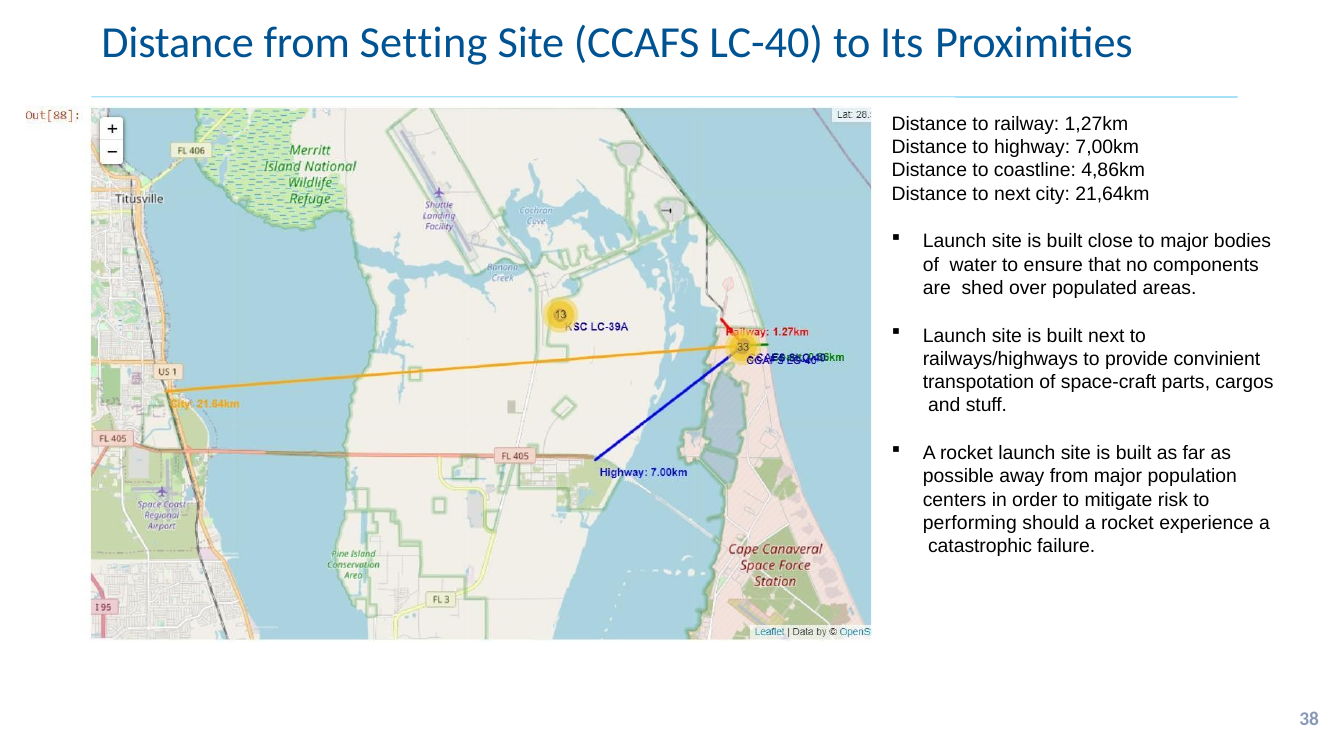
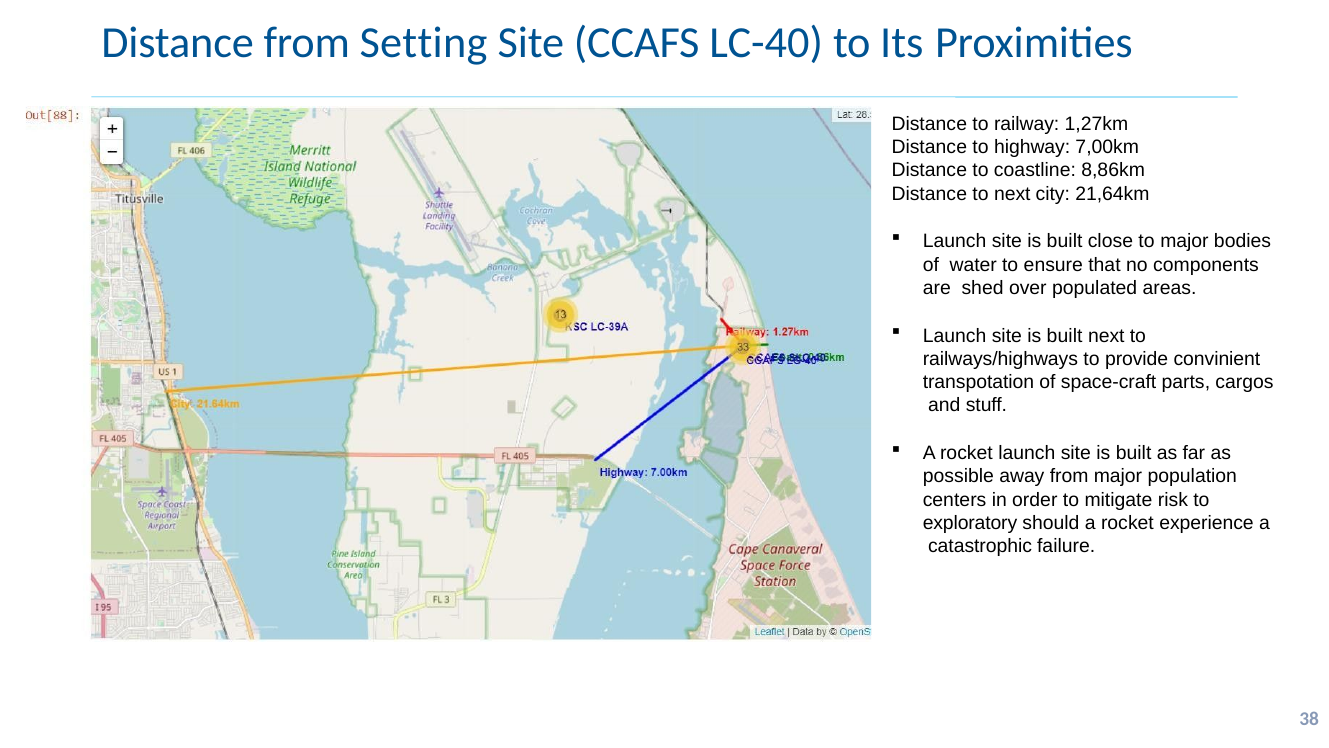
4,86km: 4,86km -> 8,86km
performing: performing -> exploratory
